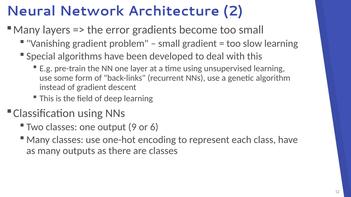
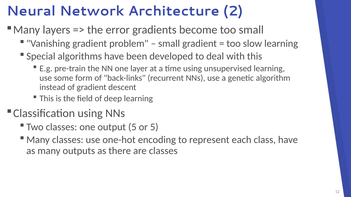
output 9: 9 -> 5
or 6: 6 -> 5
